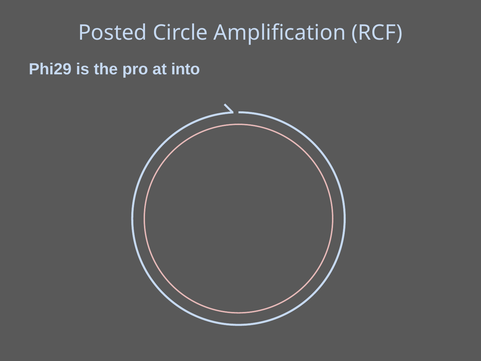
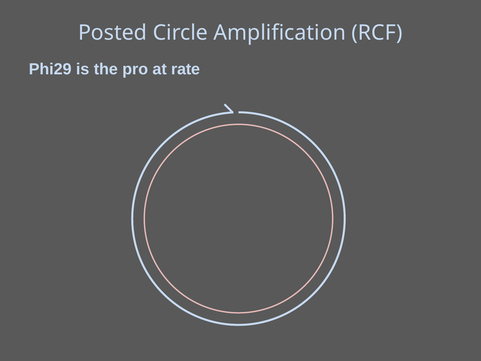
into: into -> rate
